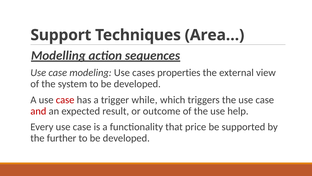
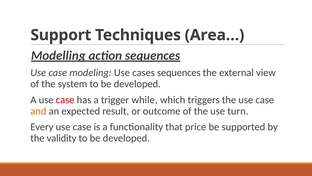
cases properties: properties -> sequences
and colour: red -> orange
help: help -> turn
further: further -> validity
